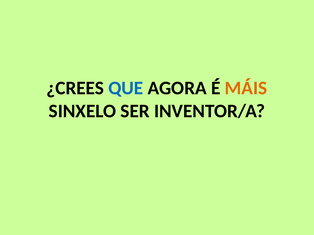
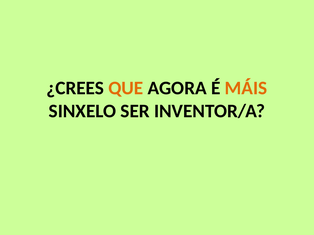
QUE colour: blue -> orange
